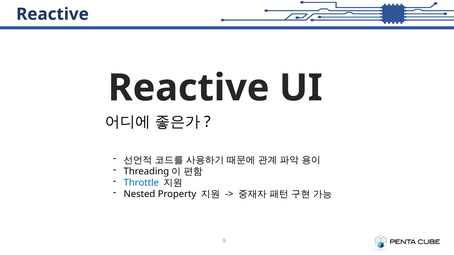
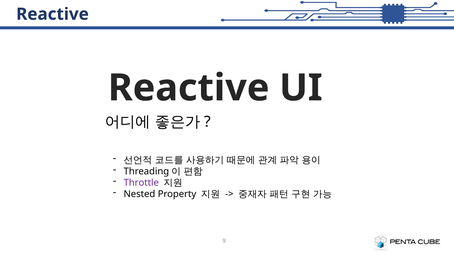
Throttle colour: blue -> purple
